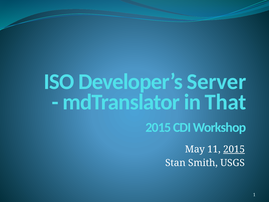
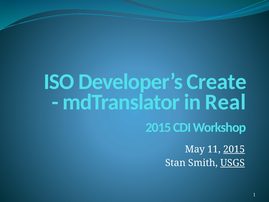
Server: Server -> Create
That: That -> Real
USGS underline: none -> present
